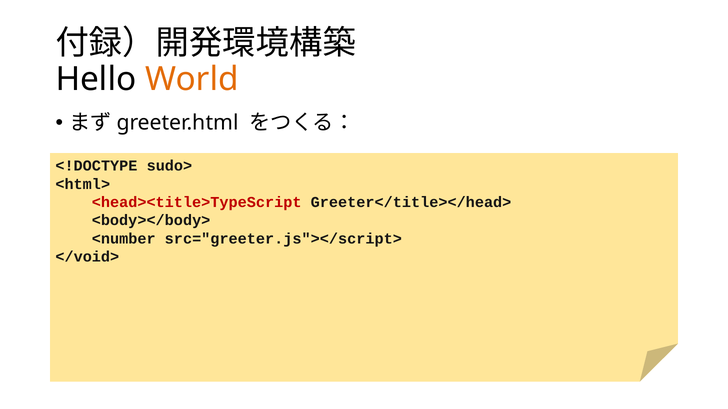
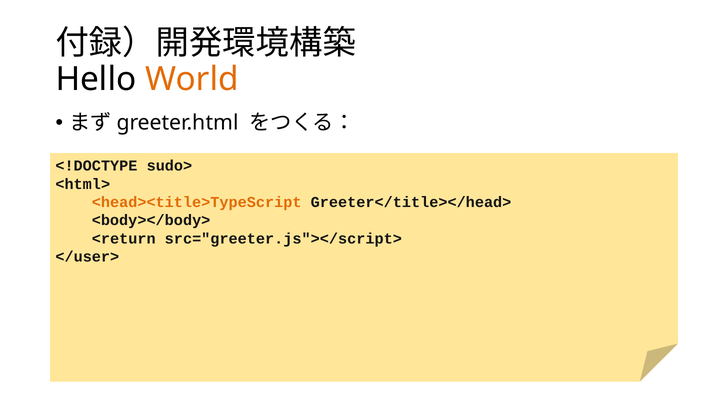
<head><title>TypeScript colour: red -> orange
<number: <number -> <return
</void>: </void> -> </user>
